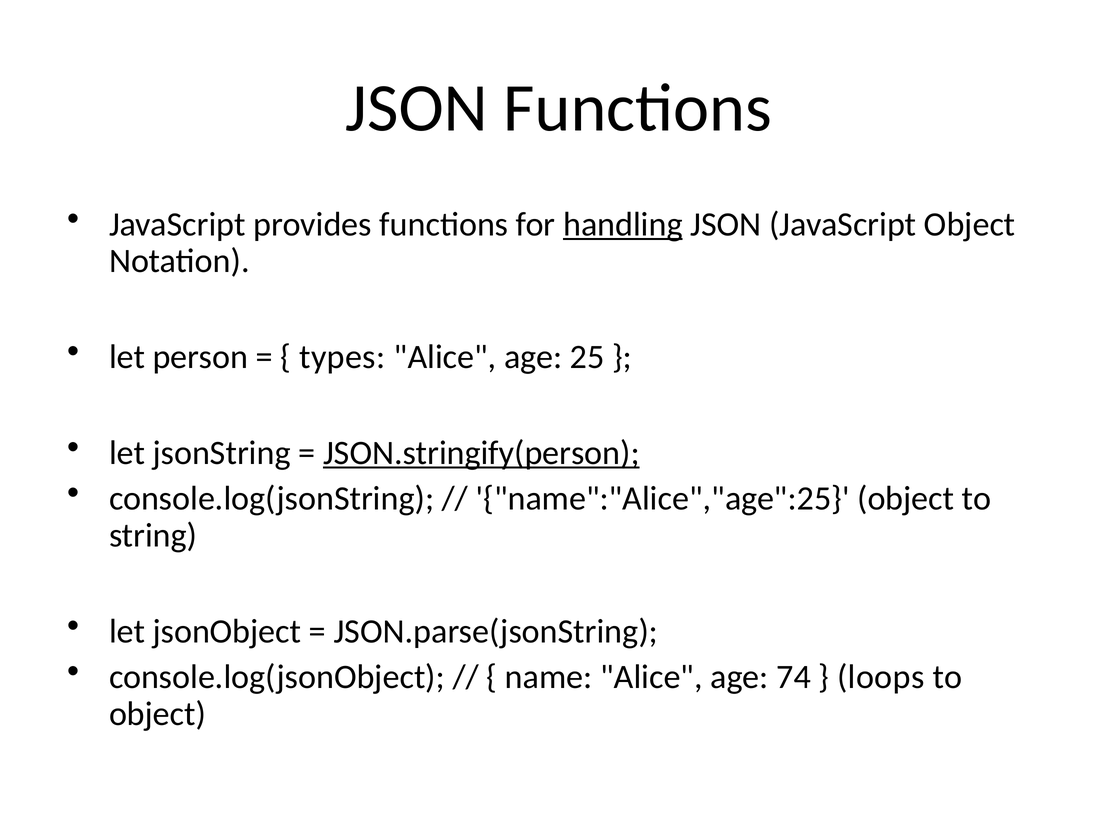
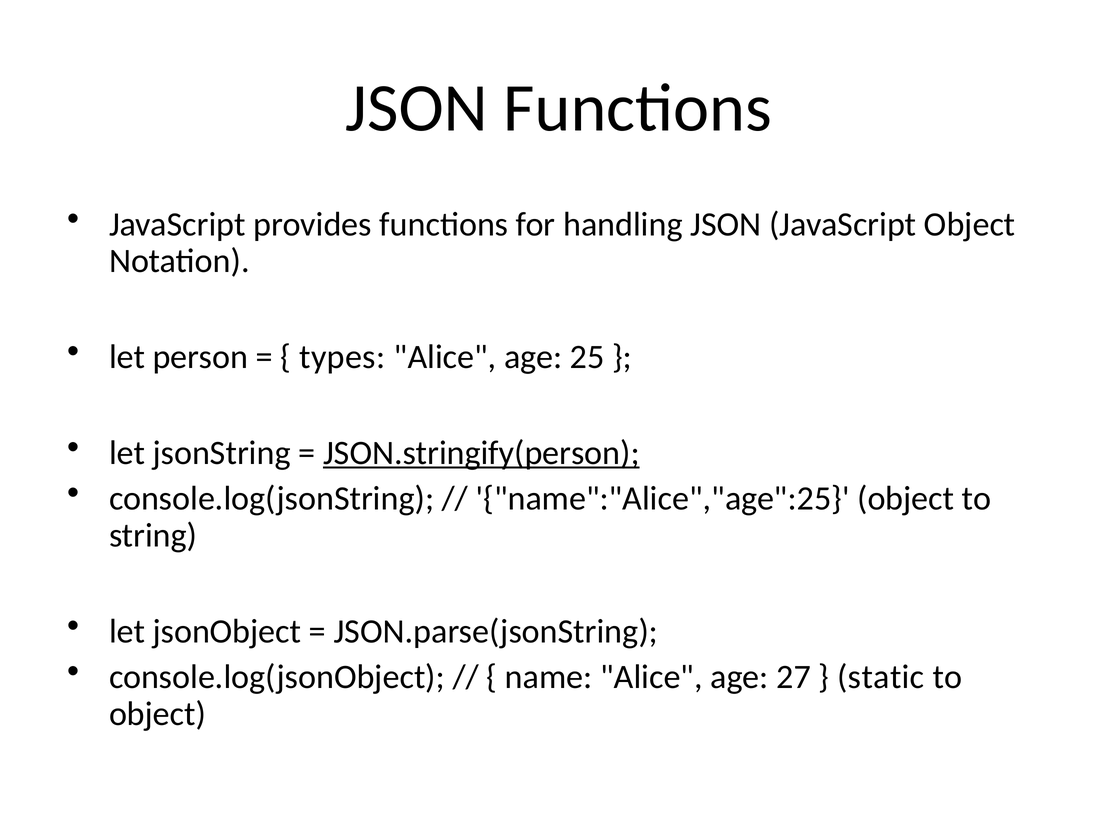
handling underline: present -> none
74: 74 -> 27
loops: loops -> static
